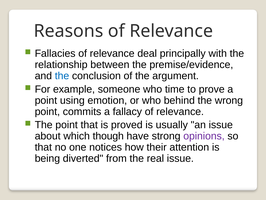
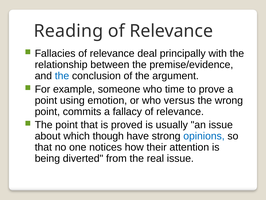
Reasons: Reasons -> Reading
behind: behind -> versus
opinions colour: purple -> blue
